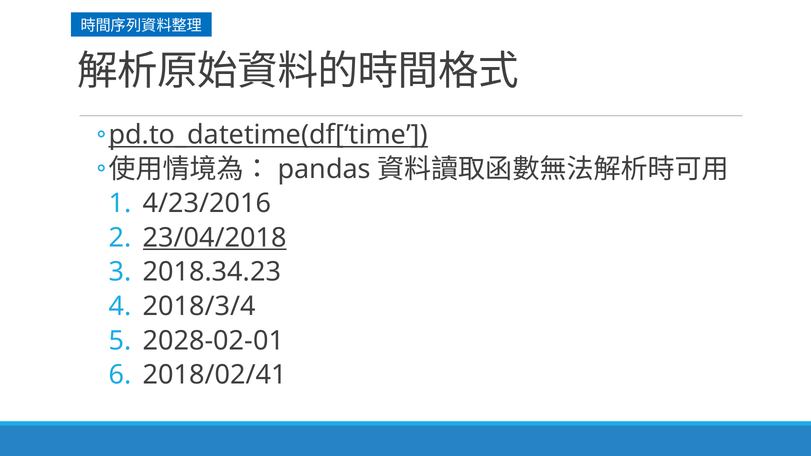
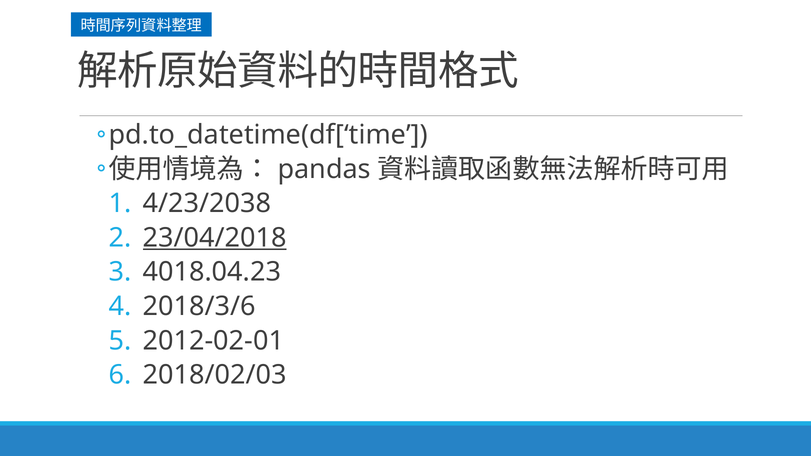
pd.to_datetime(df[‘time underline: present -> none
4/23/2016: 4/23/2016 -> 4/23/2038
2018.34.23: 2018.34.23 -> 4018.04.23
2018/3/4: 2018/3/4 -> 2018/3/6
2028-02-01: 2028-02-01 -> 2012-02-01
2018/02/41: 2018/02/41 -> 2018/02/03
